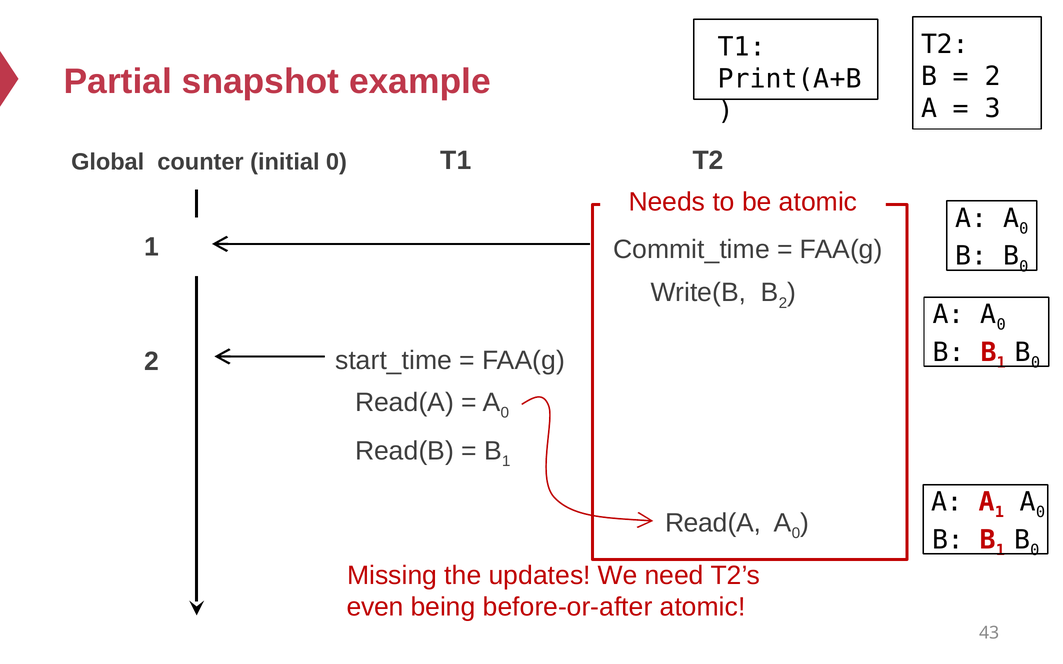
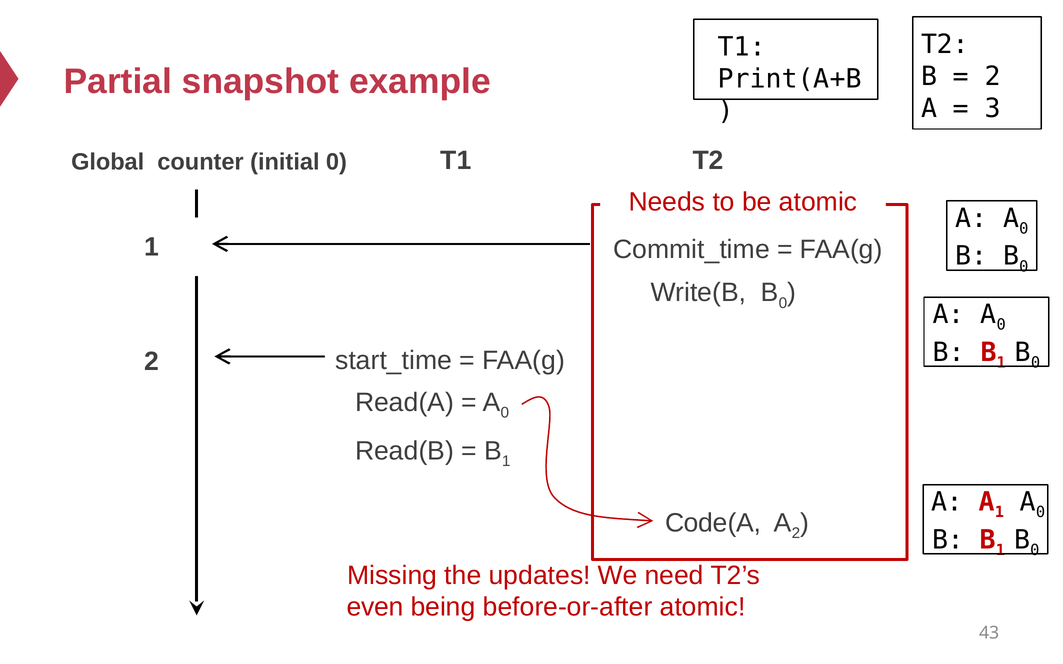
Write(B B 2: 2 -> 0
Read(A at (713, 523): Read(A -> Code(A
0 at (796, 534): 0 -> 2
